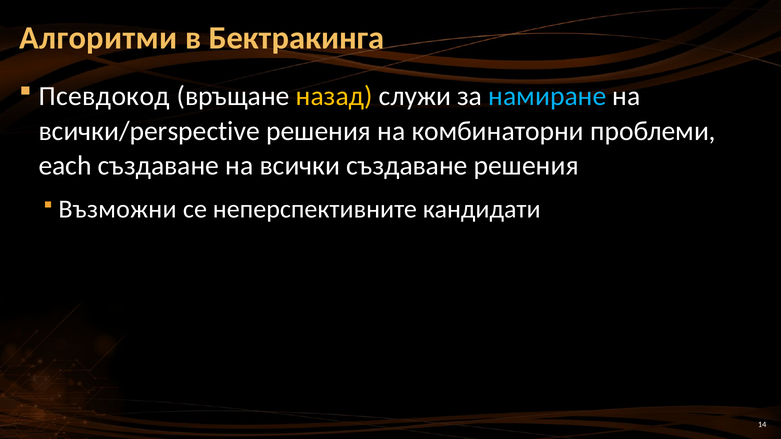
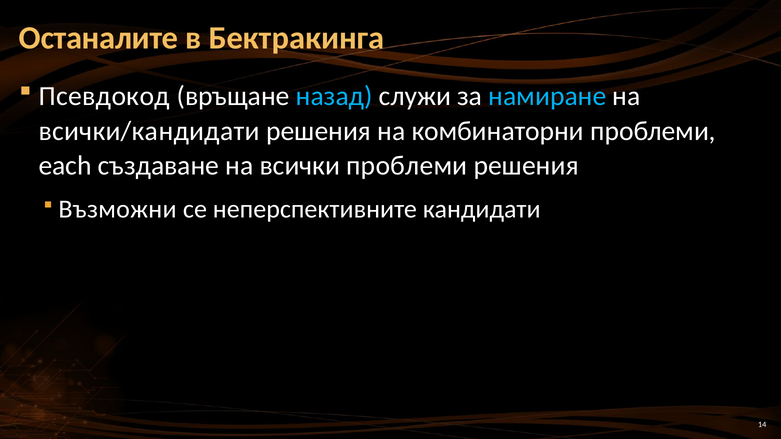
Алгоритми: Алгоритми -> Останалите
назад colour: yellow -> light blue
всички/perspective: всички/perspective -> всички/кандидати
всички създаване: създаване -> проблеми
